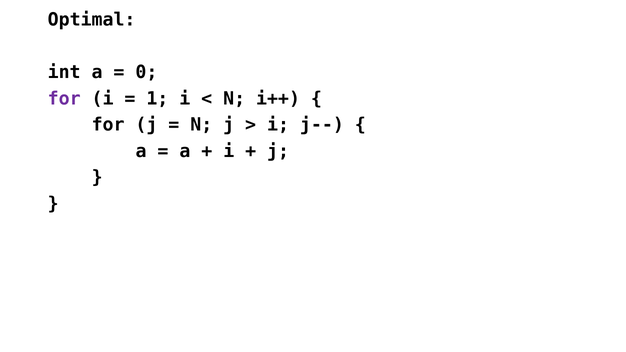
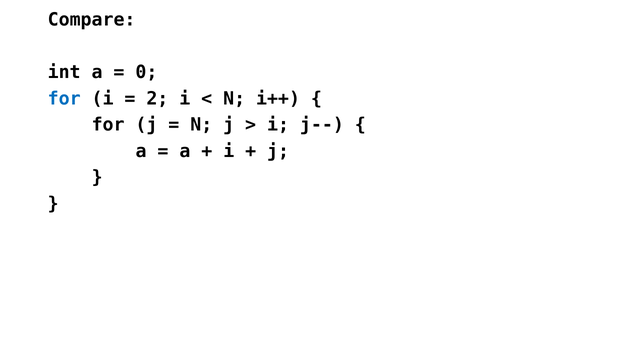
Optimal: Optimal -> Compare
for at (64, 99) colour: purple -> blue
1: 1 -> 2
